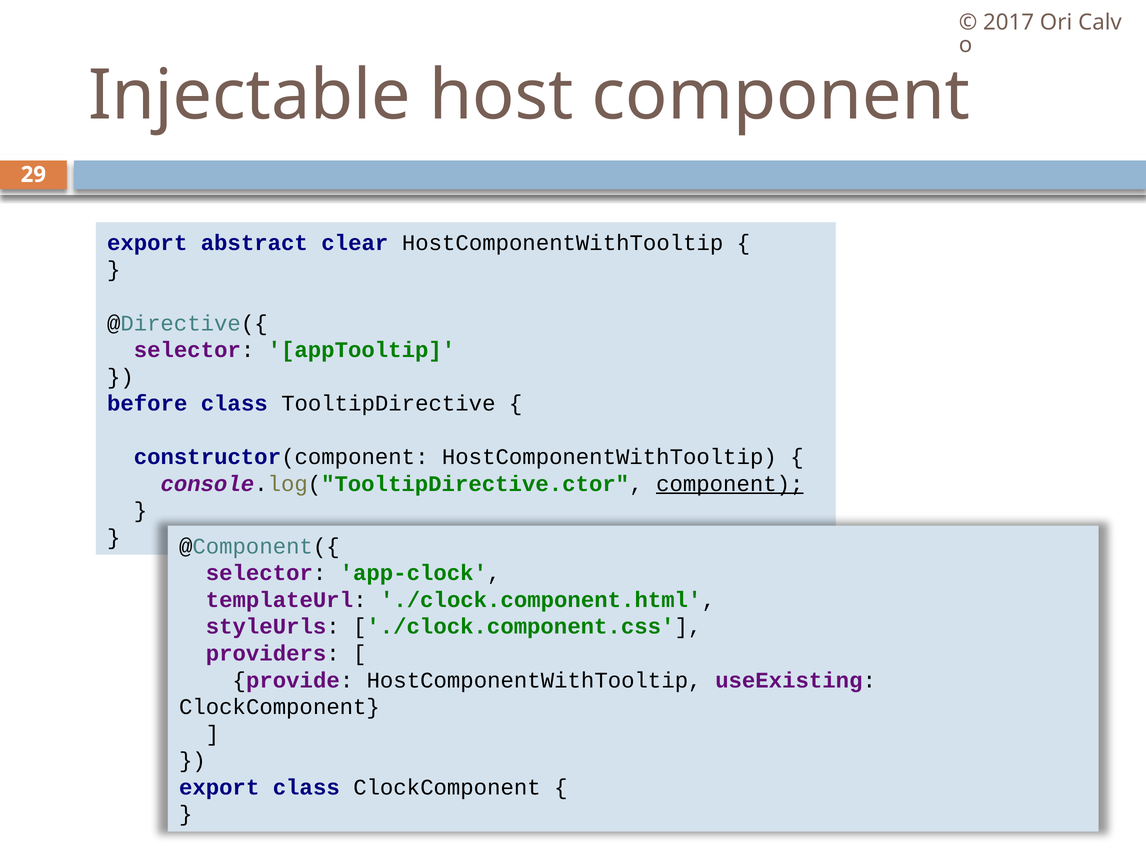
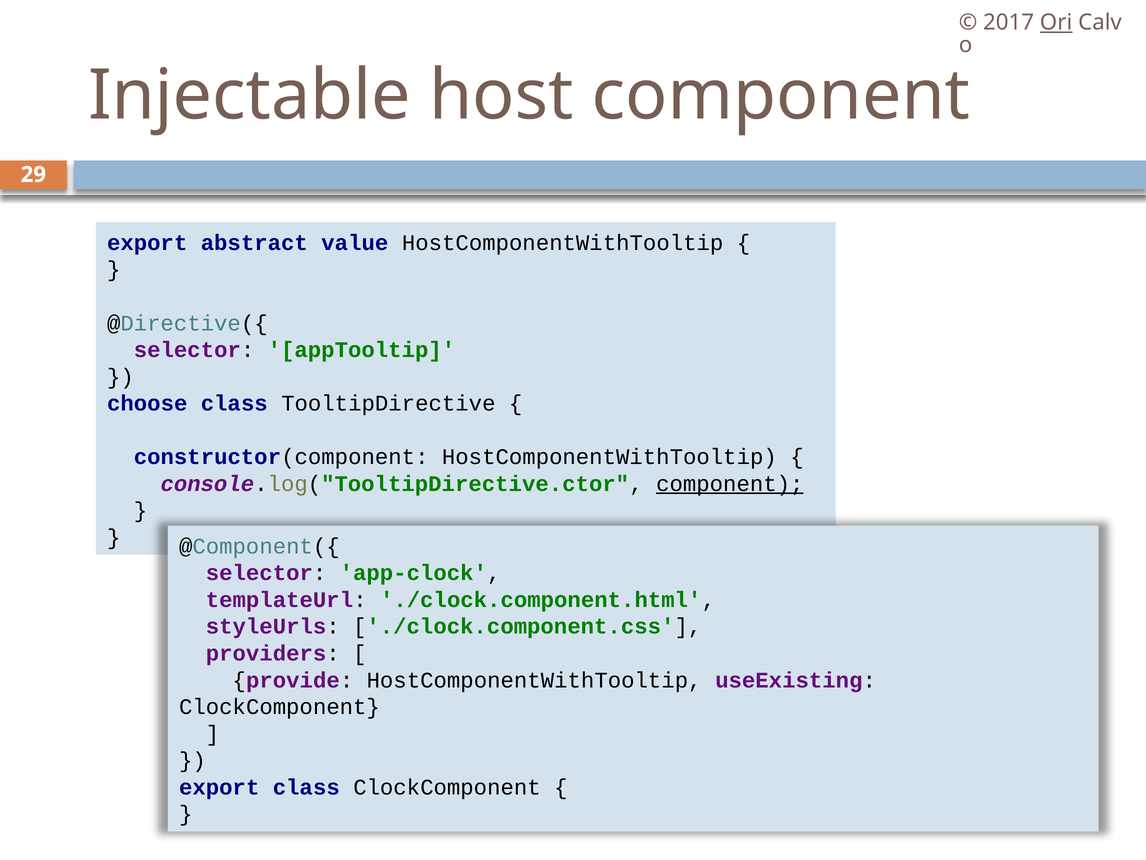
Ori underline: none -> present
clear: clear -> value
before: before -> choose
